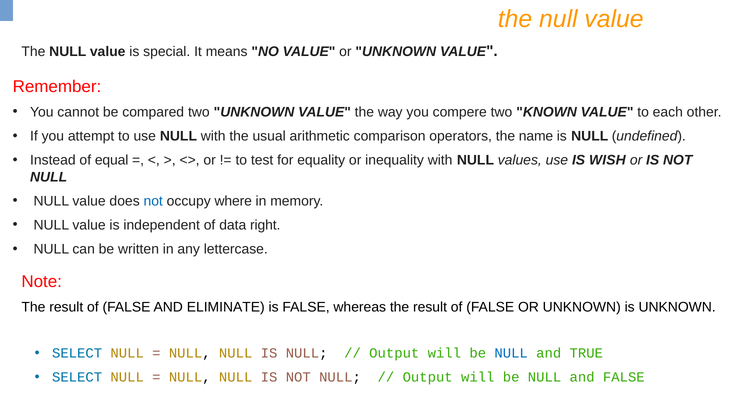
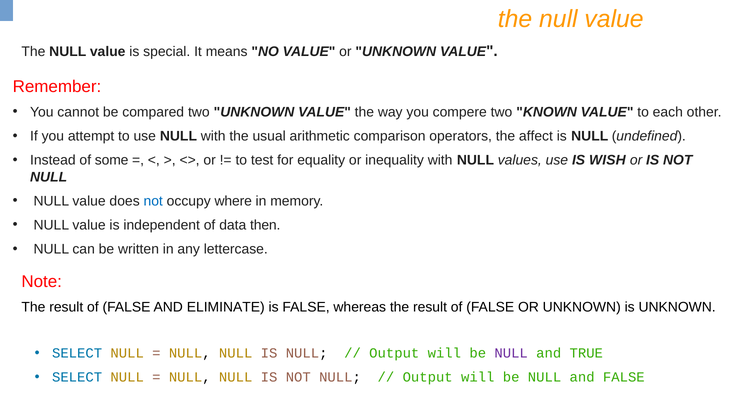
name: name -> affect
equal: equal -> some
right: right -> then
NULL at (511, 354) colour: blue -> purple
